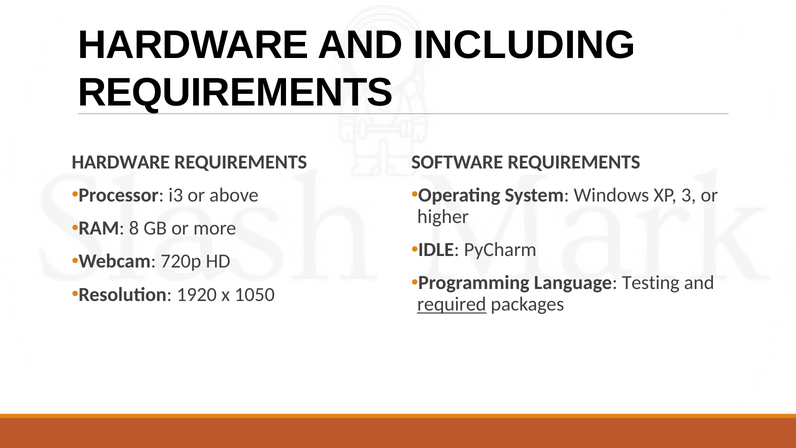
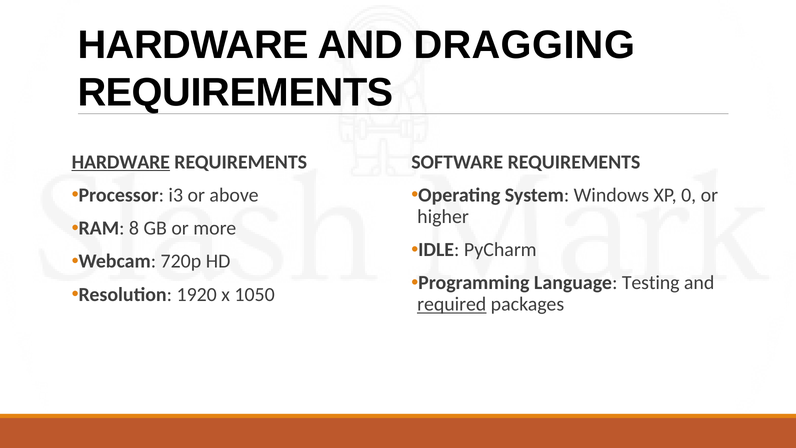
INCLUDING: INCLUDING -> DRAGGING
HARDWARE at (121, 162) underline: none -> present
3: 3 -> 0
